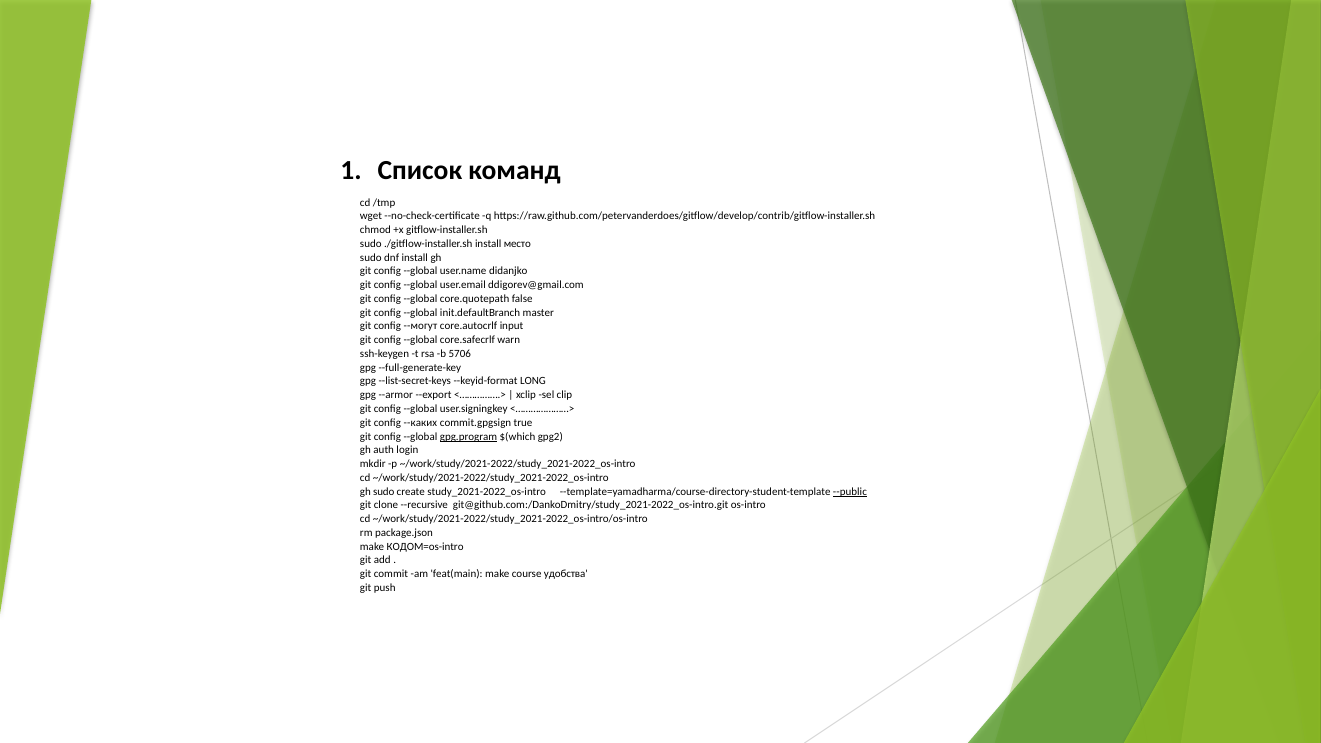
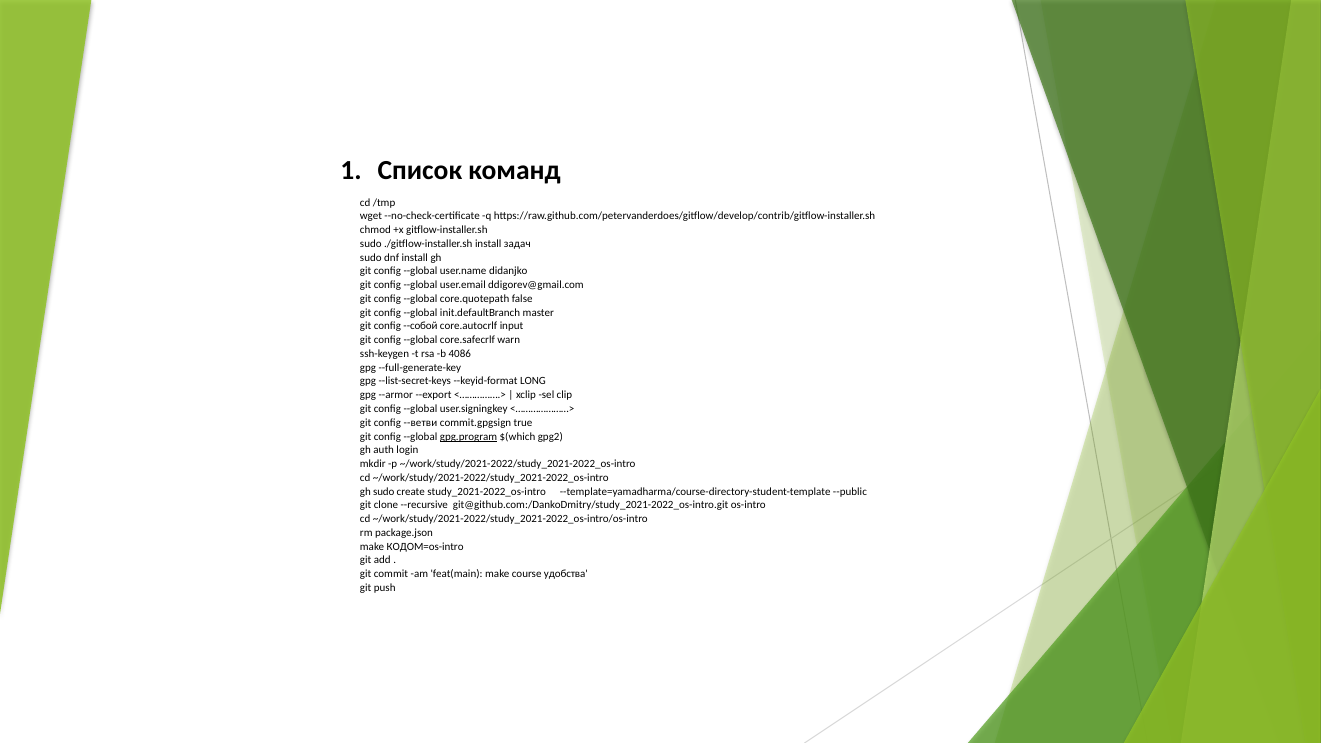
место: место -> задач
--могут: --могут -> --собой
5706: 5706 -> 4086
--каких: --каких -> --ветви
--public underline: present -> none
